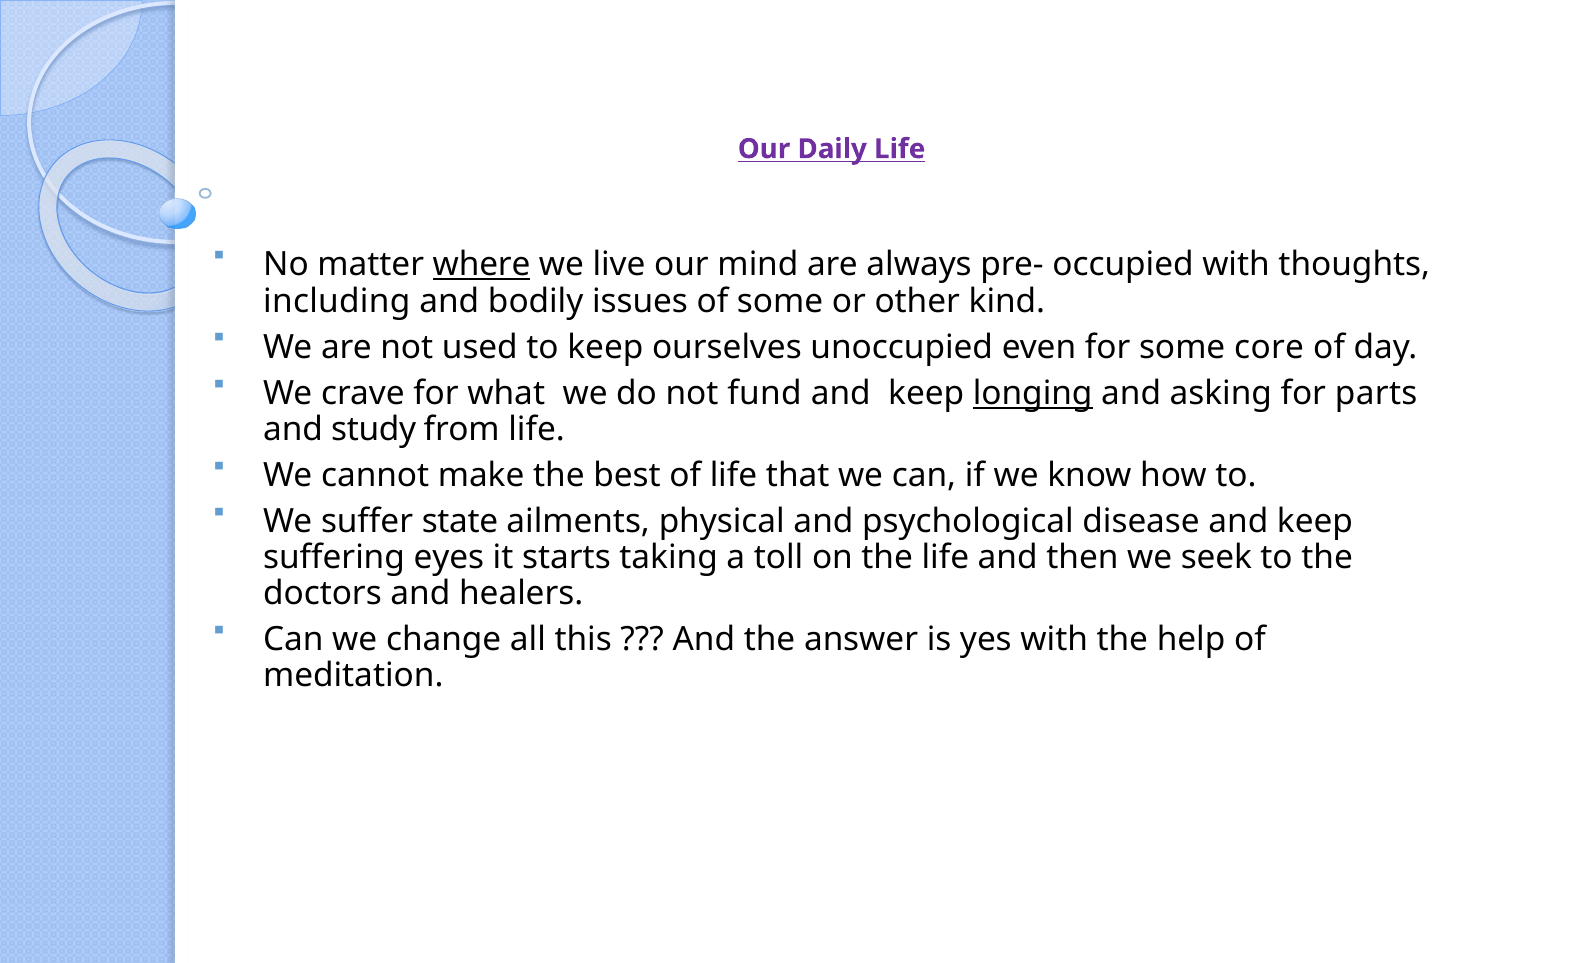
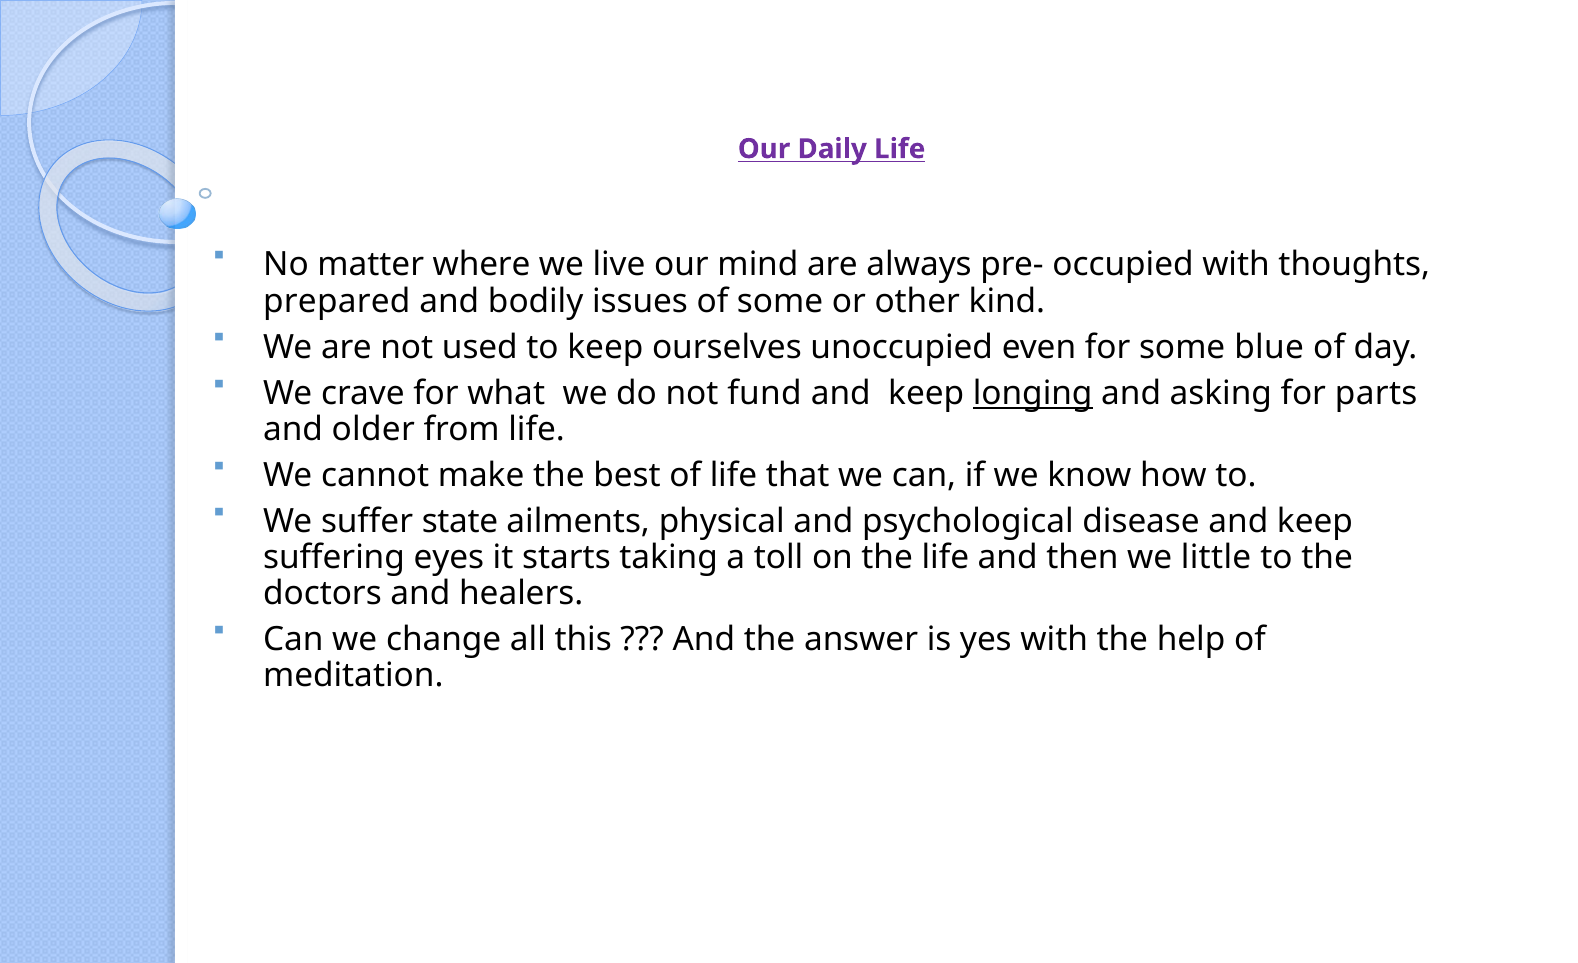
where underline: present -> none
including: including -> prepared
core: core -> blue
study: study -> older
seek: seek -> little
